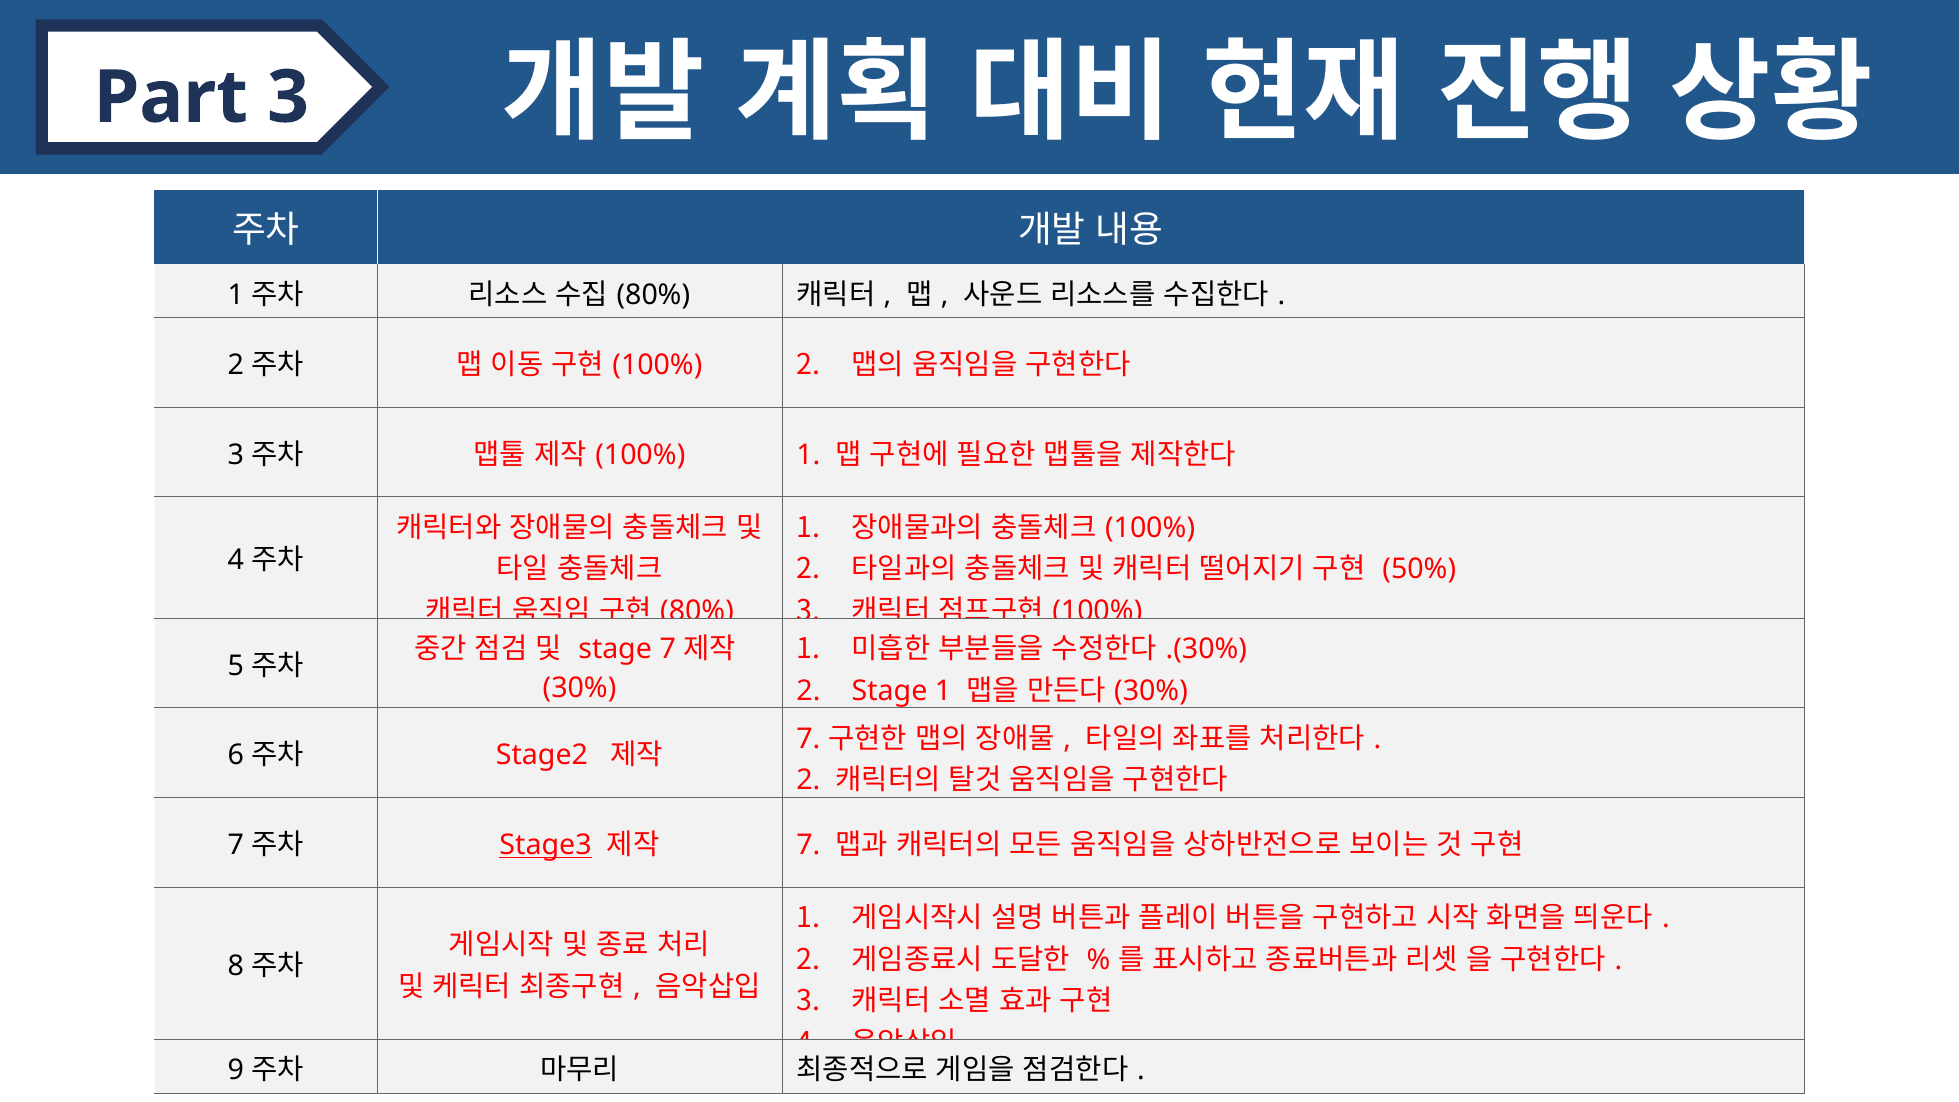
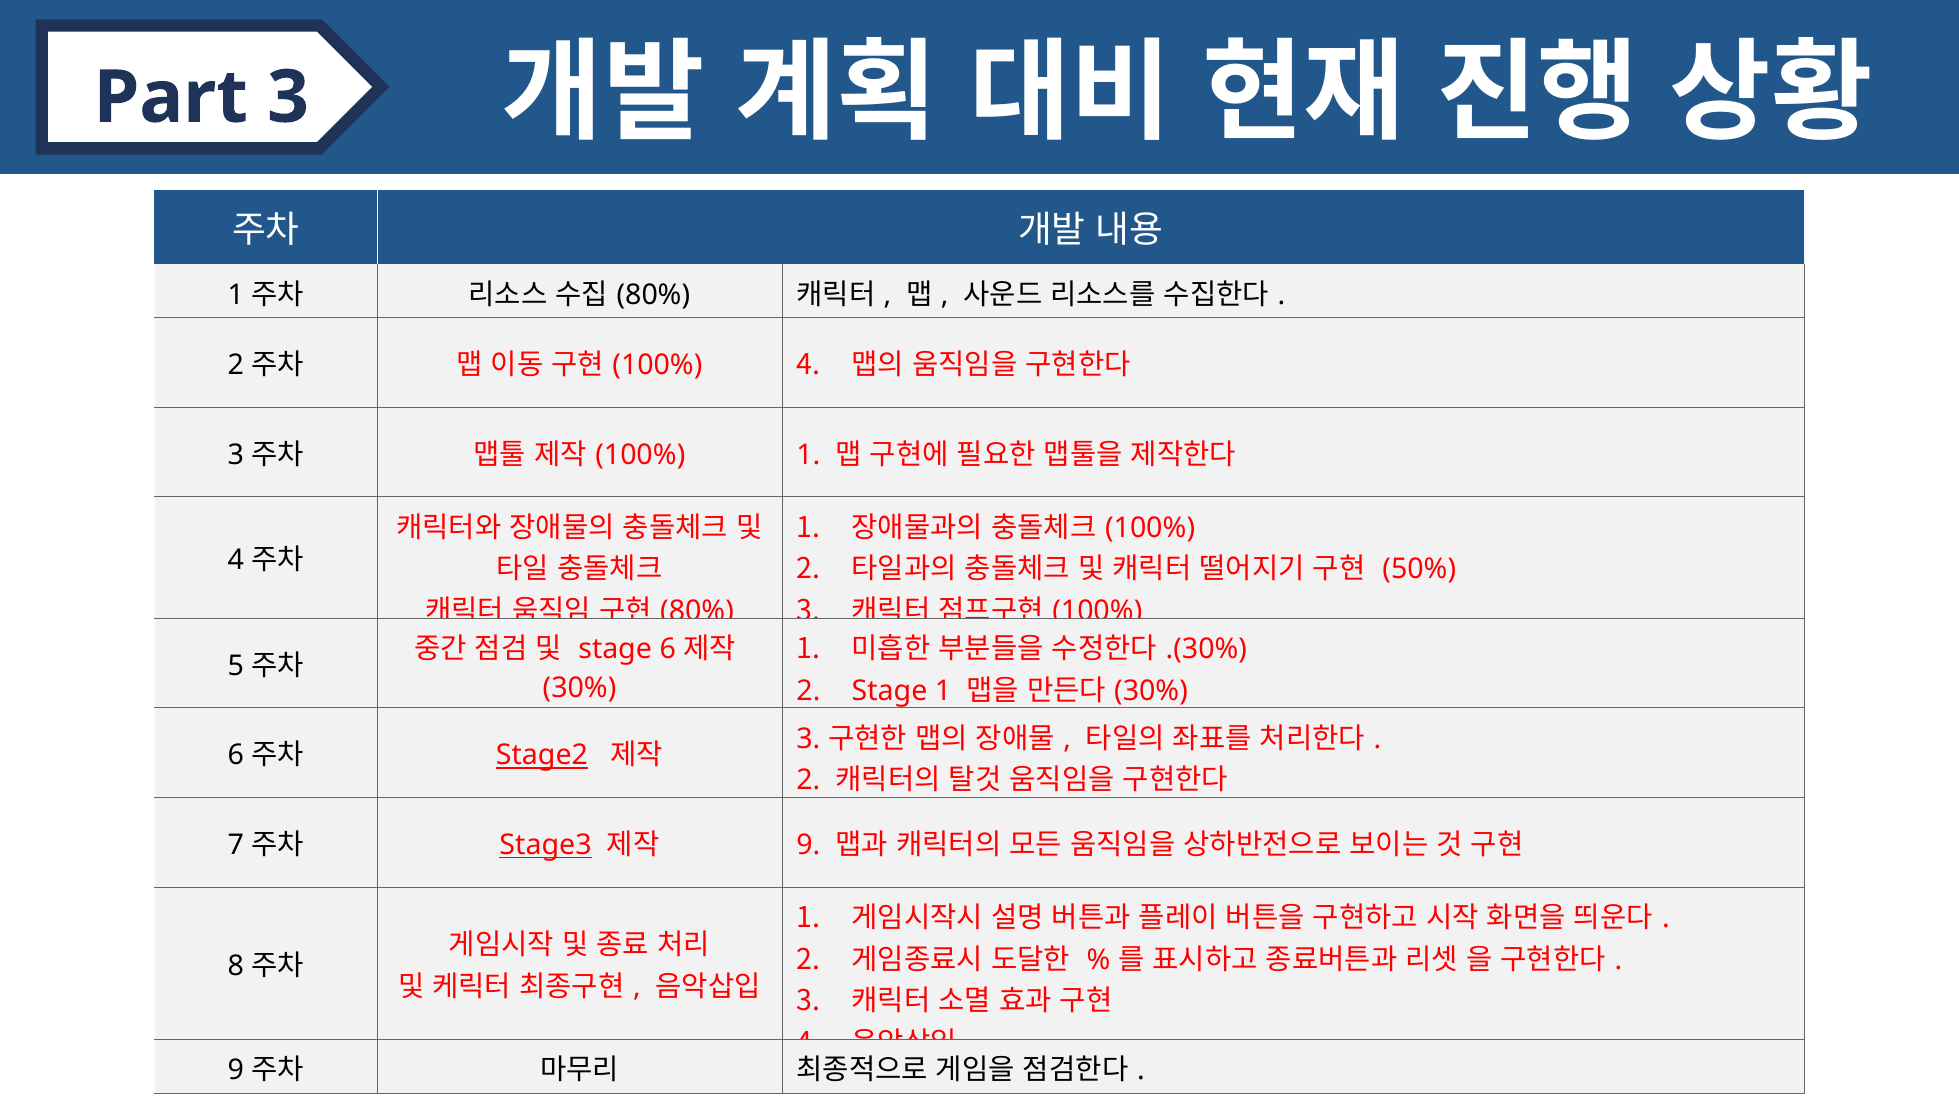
2 at (808, 365): 2 -> 4
stage 7: 7 -> 6
Stage2 underline: none -> present
7 at (808, 739): 7 -> 3
7 at (808, 845): 7 -> 9
